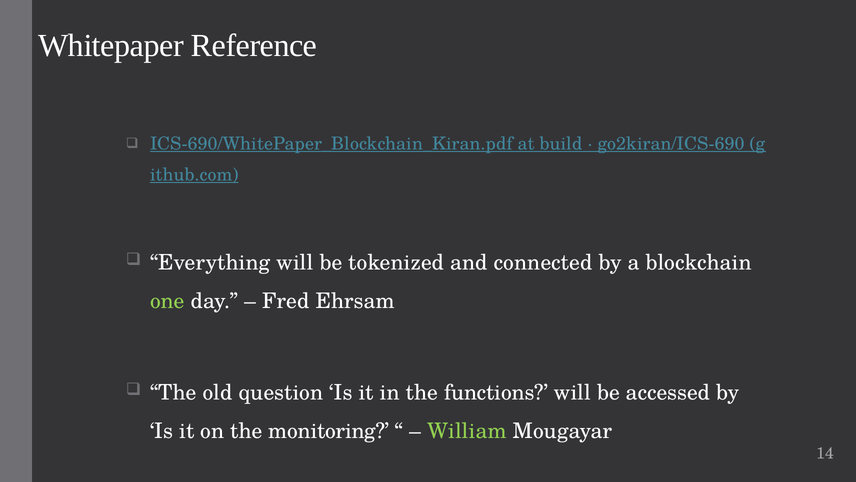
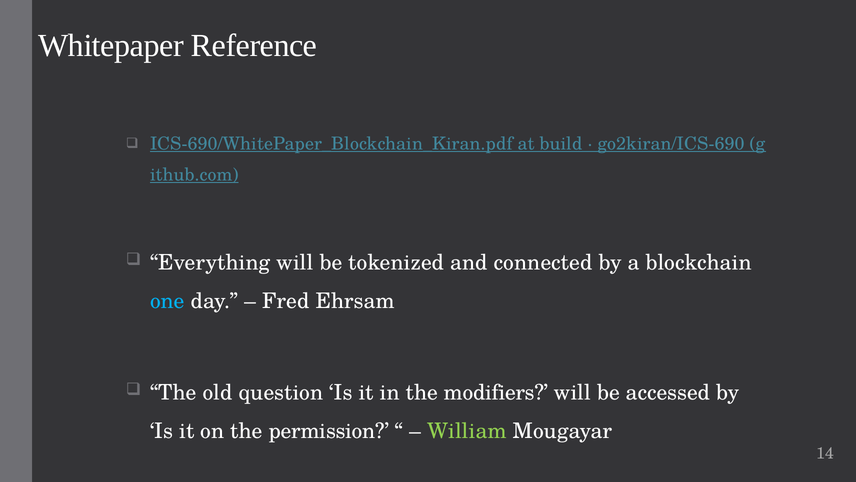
one colour: light green -> light blue
functions: functions -> modifiers
monitoring: monitoring -> permission
